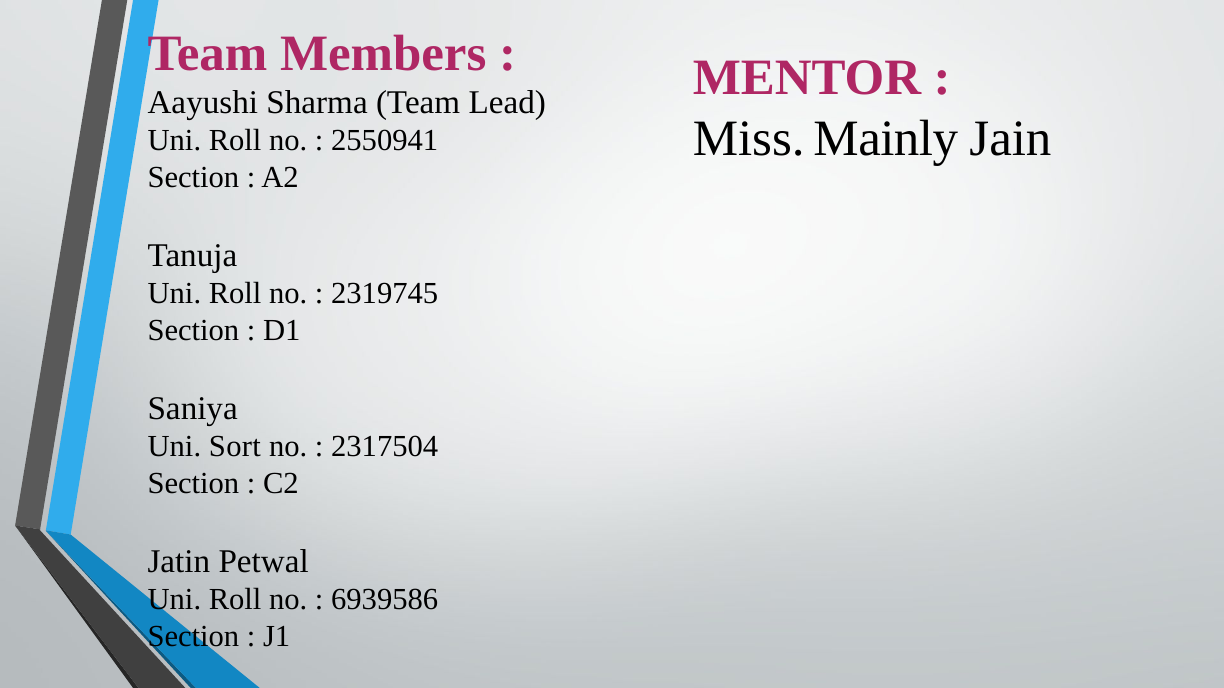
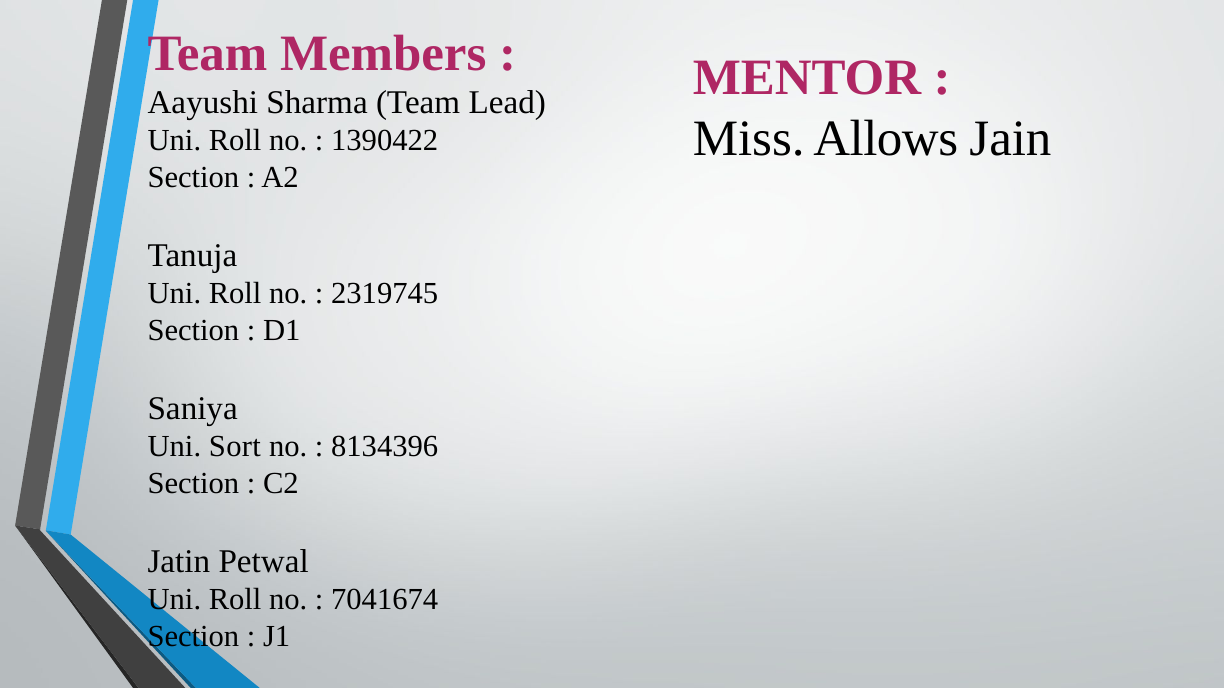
Mainly: Mainly -> Allows
2550941: 2550941 -> 1390422
2317504: 2317504 -> 8134396
6939586: 6939586 -> 7041674
